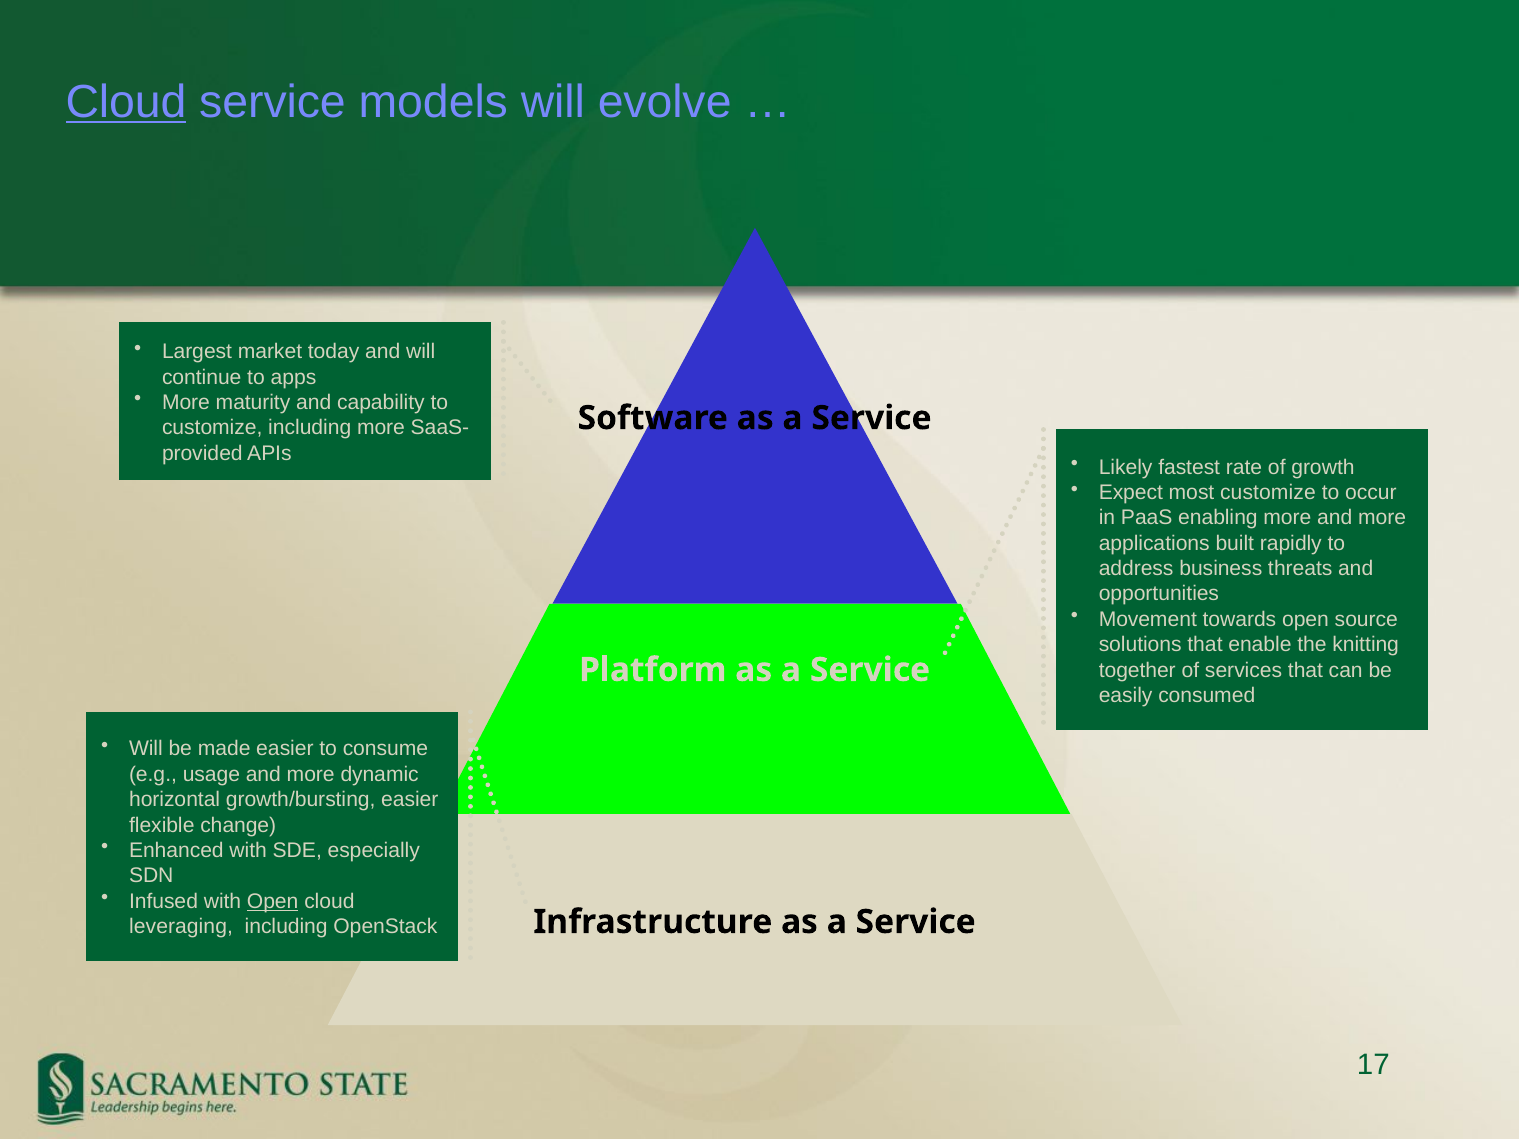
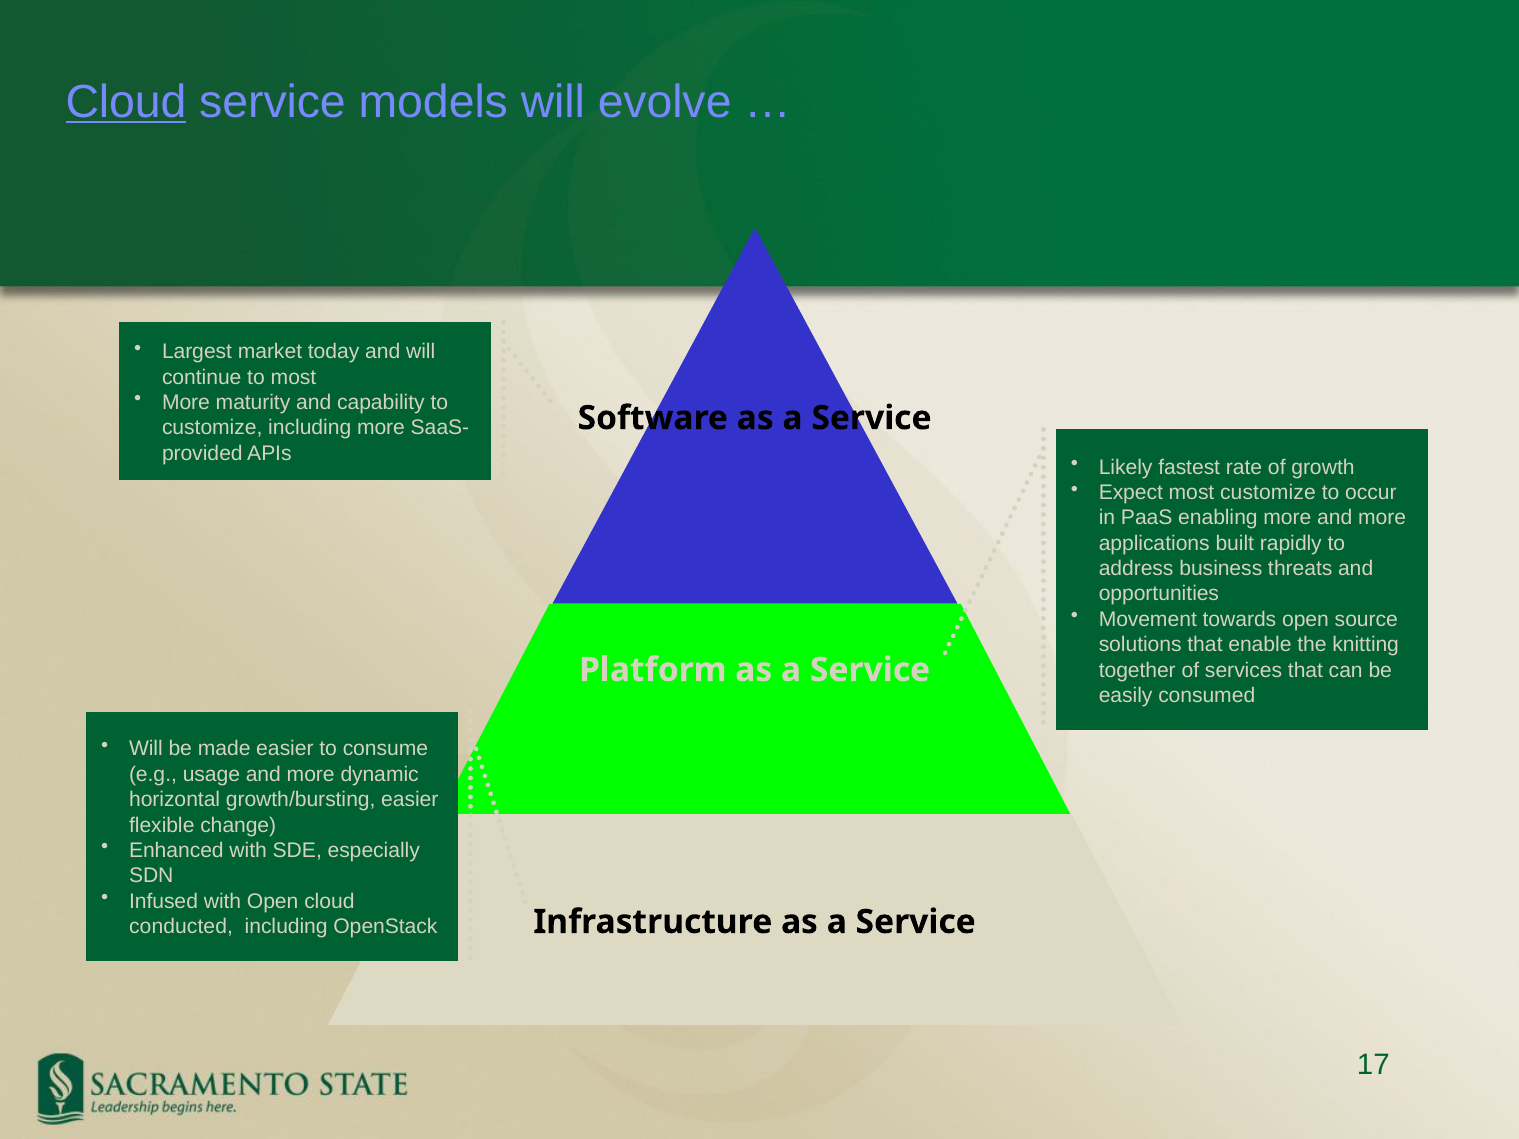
to apps: apps -> most
Open at (273, 901) underline: present -> none
leveraging: leveraging -> conducted
